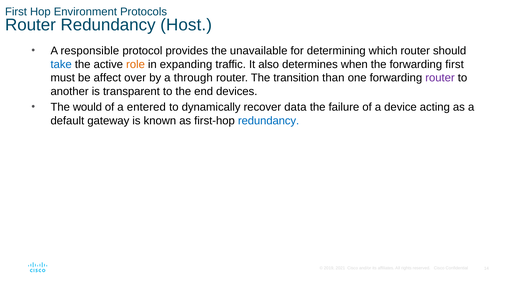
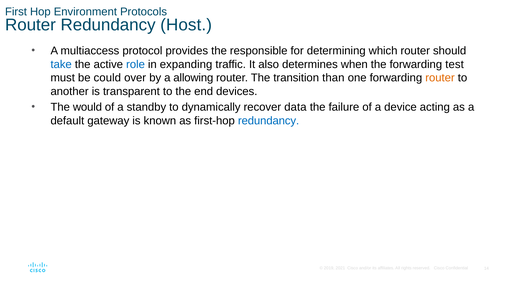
responsible: responsible -> multiaccess
unavailable: unavailable -> responsible
role colour: orange -> blue
forwarding first: first -> test
affect: affect -> could
through: through -> allowing
router at (440, 78) colour: purple -> orange
entered: entered -> standby
